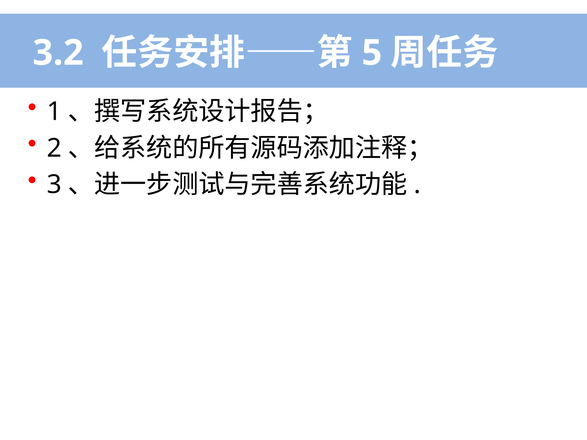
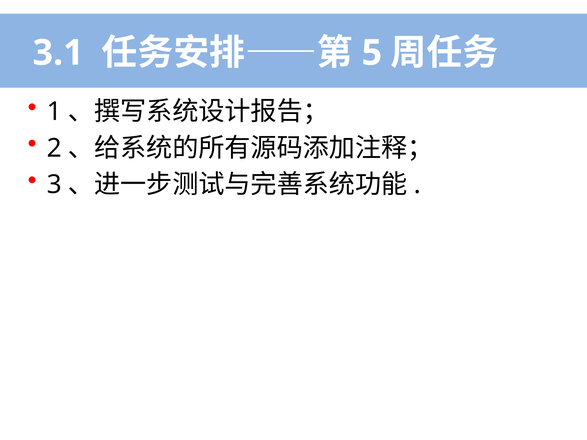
3.2: 3.2 -> 3.1
